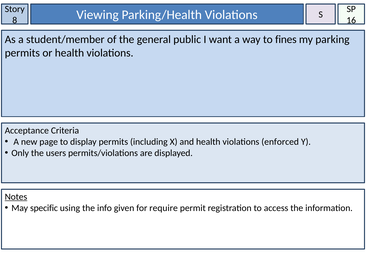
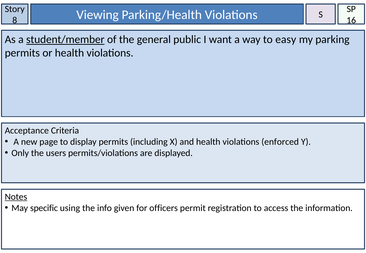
student/member underline: none -> present
fines: fines -> easy
require: require -> officers
